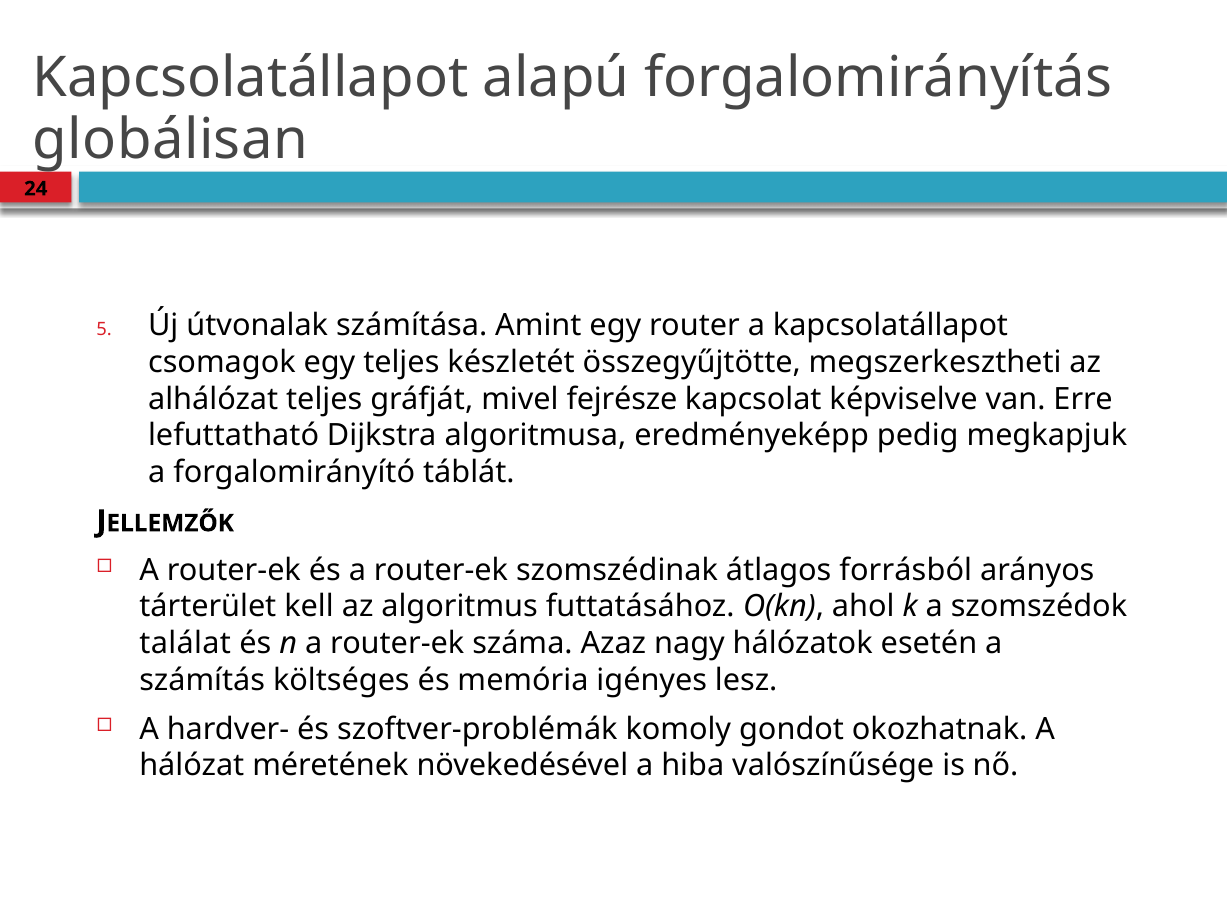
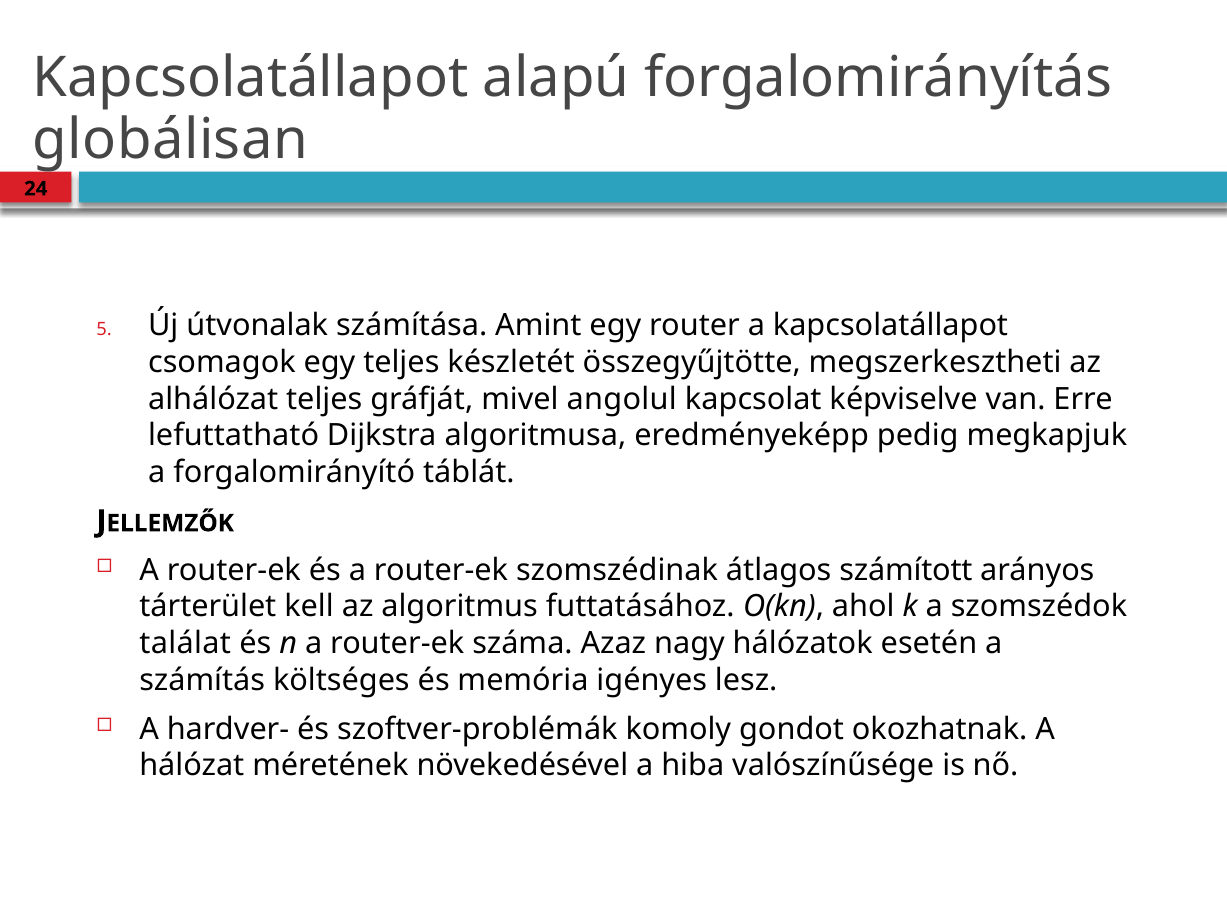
fejrésze: fejrésze -> angolul
forrásból: forrásból -> számított
